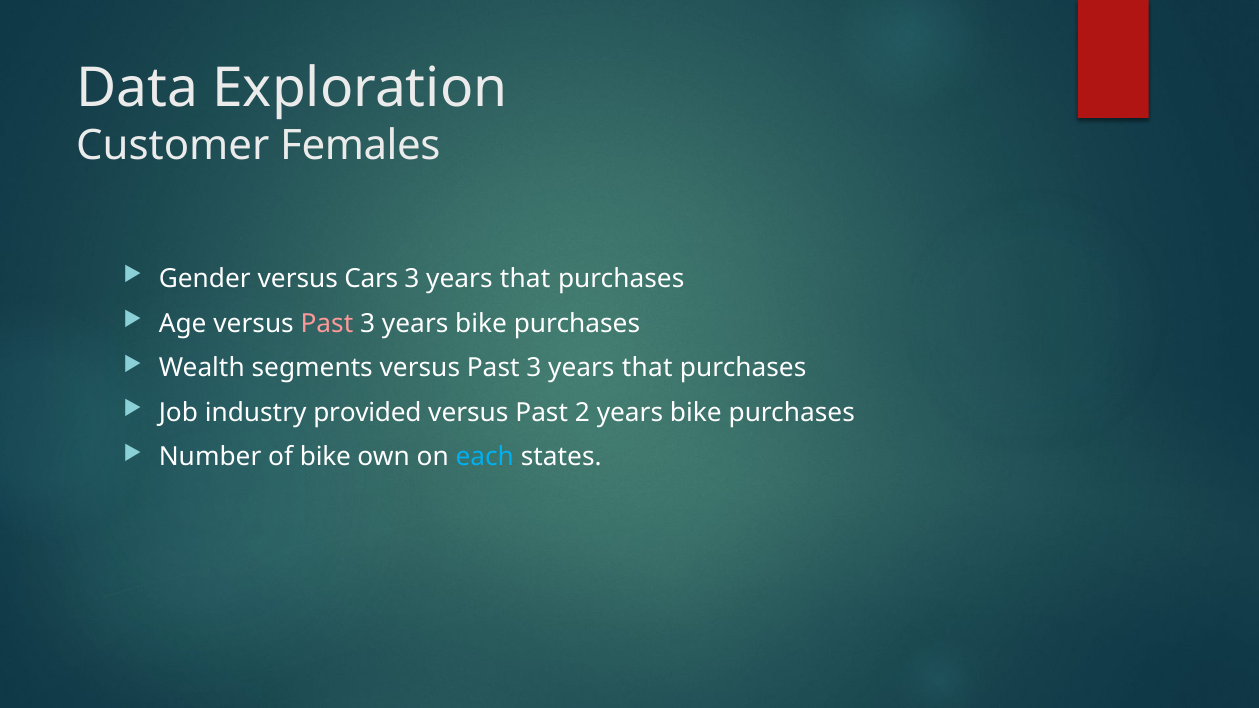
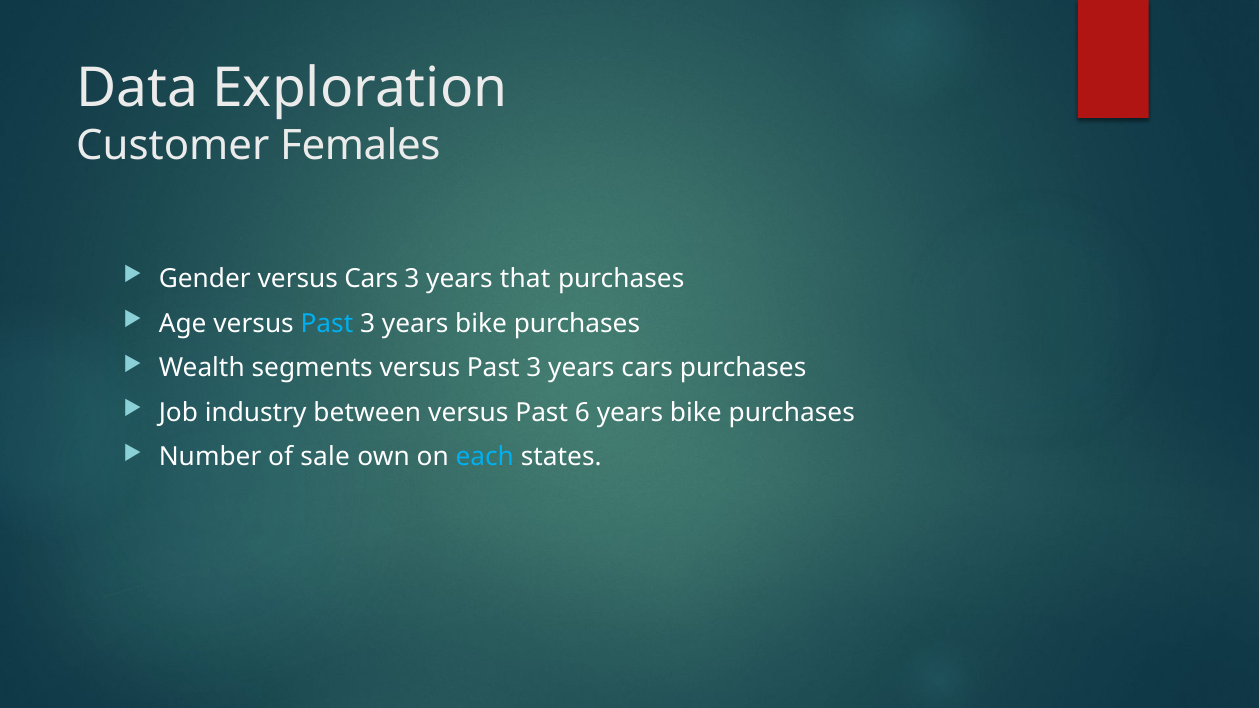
Past at (327, 324) colour: pink -> light blue
Past 3 years that: that -> cars
provided: provided -> between
2: 2 -> 6
of bike: bike -> sale
